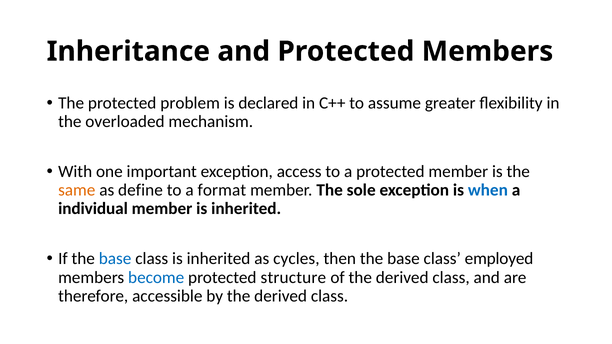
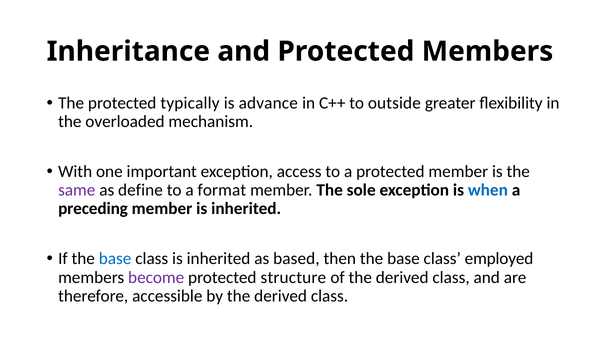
problem: problem -> typically
declared: declared -> advance
assume: assume -> outside
same colour: orange -> purple
individual: individual -> preceding
cycles: cycles -> based
become colour: blue -> purple
